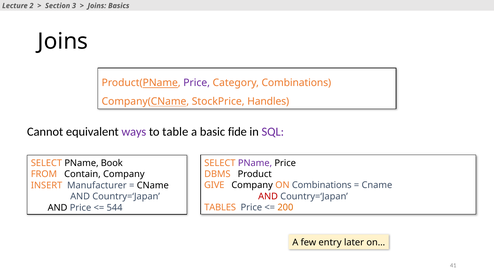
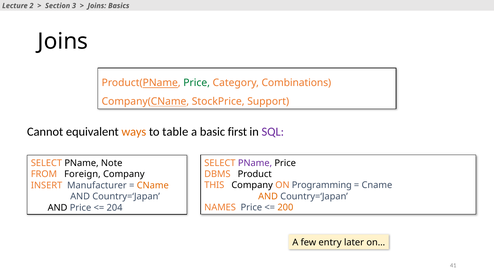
Price at (197, 83) colour: purple -> green
Handles: Handles -> Support
ways colour: purple -> orange
fide: fide -> first
Book: Book -> Note
Contain: Contain -> Foreign
GIVE: GIVE -> THIS
ON Combinations: Combinations -> Programming
CName at (153, 185) colour: black -> orange
AND at (268, 196) colour: red -> orange
TABLES: TABLES -> NAMES
544: 544 -> 204
